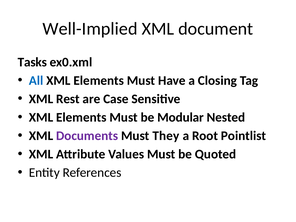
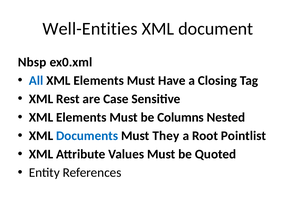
Well-Implied: Well-Implied -> Well-Entities
Tasks: Tasks -> Nbsp
Modular: Modular -> Columns
Documents colour: purple -> blue
